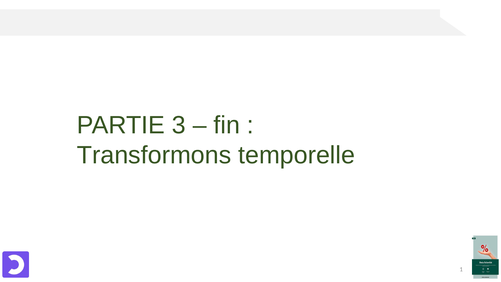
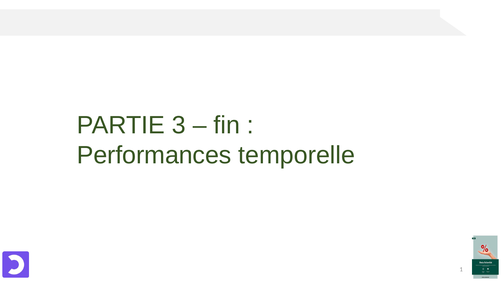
Transformons: Transformons -> Performances
